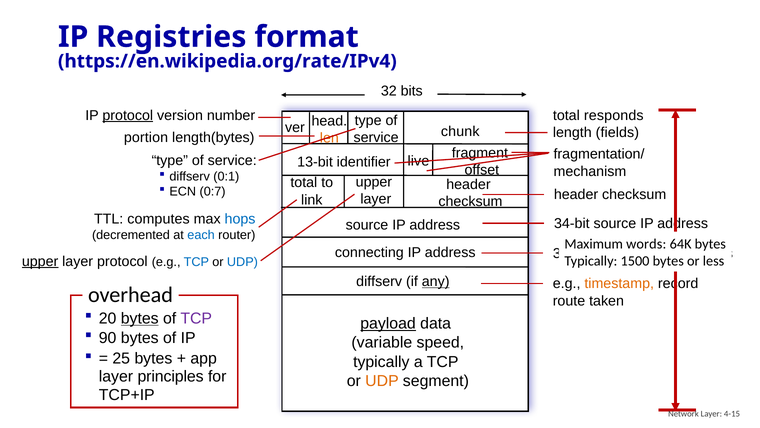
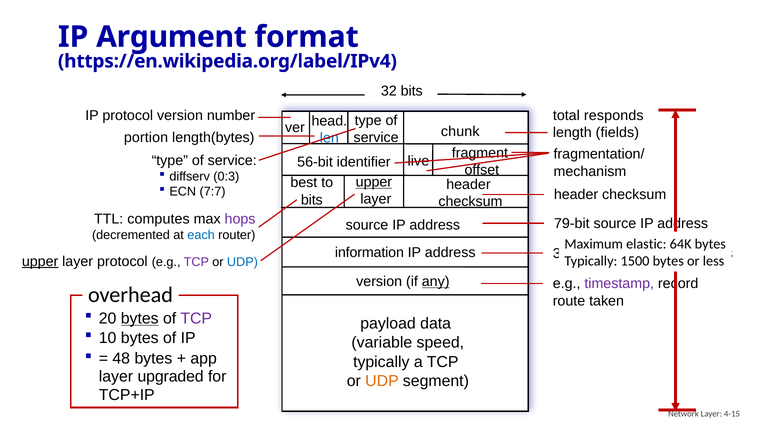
Registries: Registries -> Argument
https://en.wikipedia.org/rate/IPv4: https://en.wikipedia.org/rate/IPv4 -> https://en.wikipedia.org/label/IPv4
protocol at (128, 115) underline: present -> none
len colour: orange -> blue
13-bit: 13-bit -> 56-bit
0:1: 0:1 -> 0:3
upper at (374, 182) underline: none -> present
total at (304, 183): total -> best
0:7: 0:7 -> 7:7
link at (312, 200): link -> bits
hops colour: blue -> purple
34-bit: 34-bit -> 79-bit
words: words -> elastic
connecting: connecting -> information
TCP at (196, 262) colour: blue -> purple
diffserv at (379, 281): diffserv -> version
timestamp colour: orange -> purple
payload underline: present -> none
90: 90 -> 10
25: 25 -> 48
principles: principles -> upgraded
